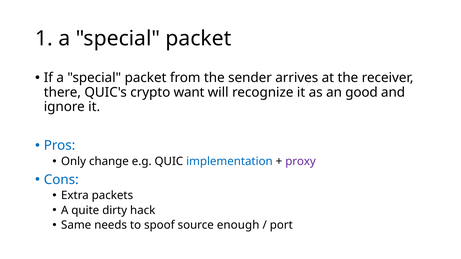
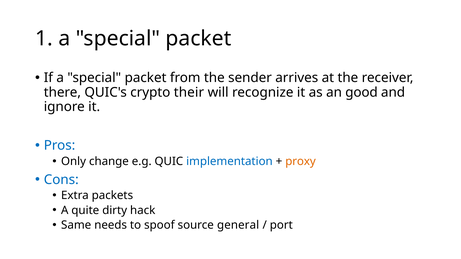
want: want -> their
proxy colour: purple -> orange
enough: enough -> general
